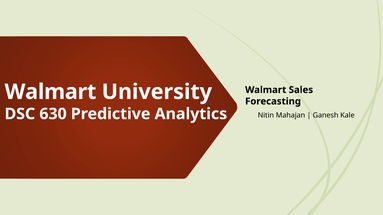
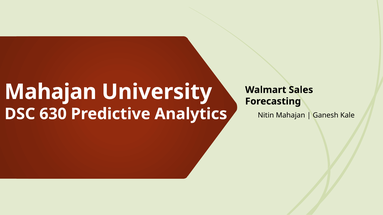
Walmart at (50, 92): Walmart -> Mahajan
